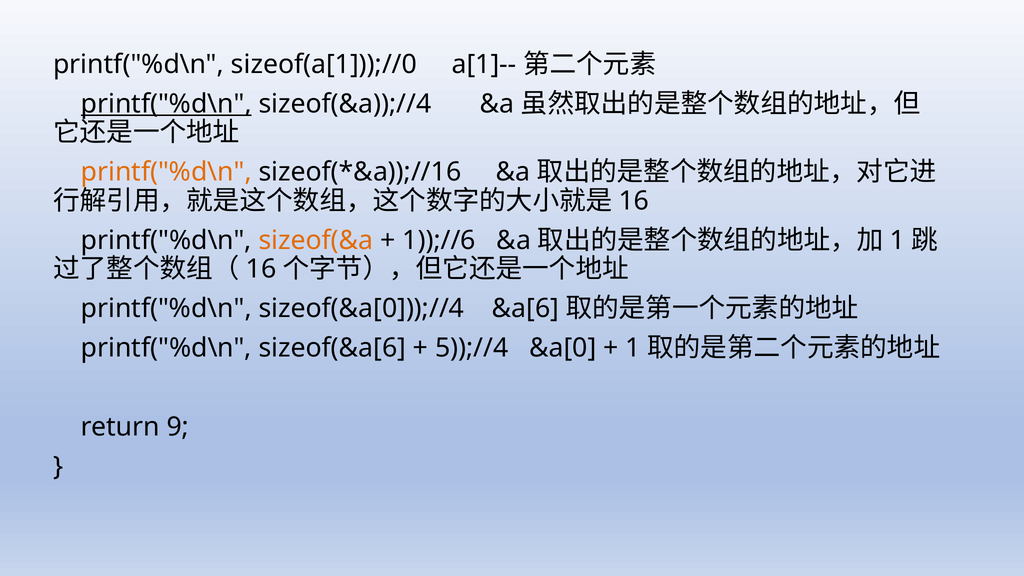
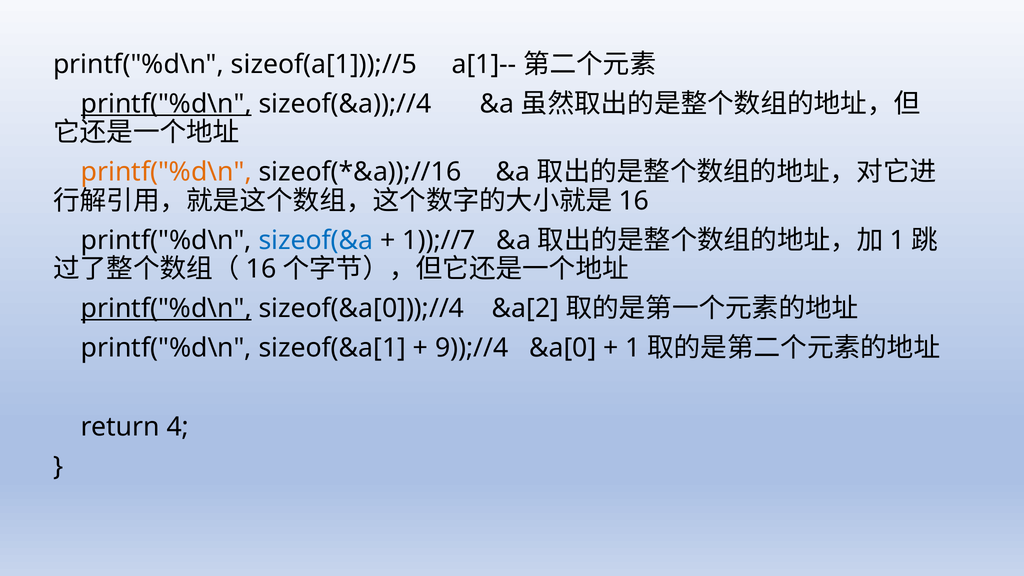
sizeof(a[1]));//0: sizeof(a[1]));//0 -> sizeof(a[1]));//5
sizeof(&a colour: orange -> blue
1));//6: 1));//6 -> 1));//7
printf("%d\n at (166, 308) underline: none -> present
&a[6: &a[6 -> &a[2
sizeof(&a[6: sizeof(&a[6 -> sizeof(&a[1
5));//4: 5));//4 -> 9));//4
9: 9 -> 4
